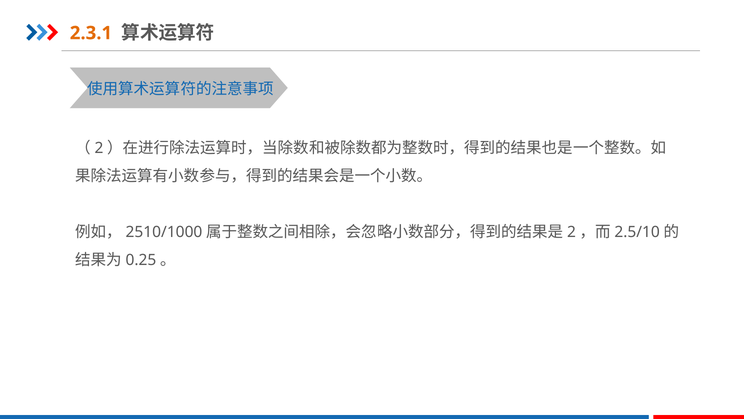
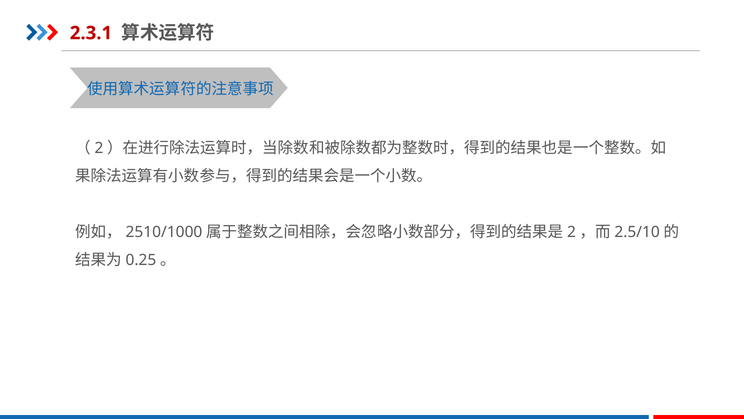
2.3.1 colour: orange -> red
